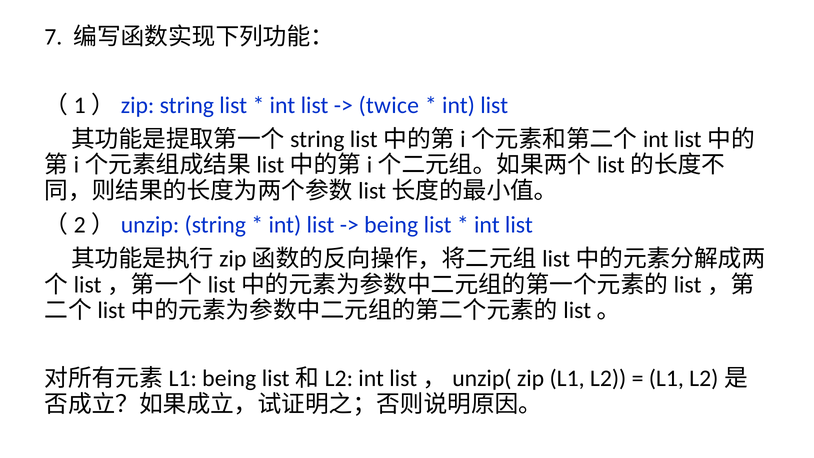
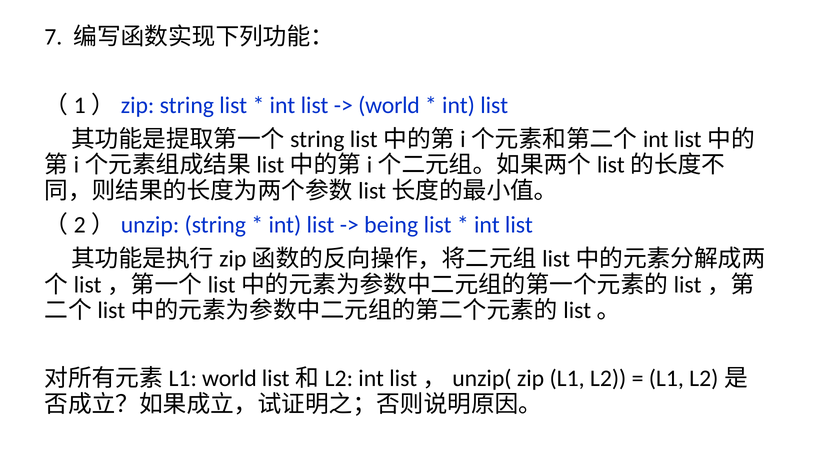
twice at (389, 105): twice -> world
being at (229, 379): being -> world
